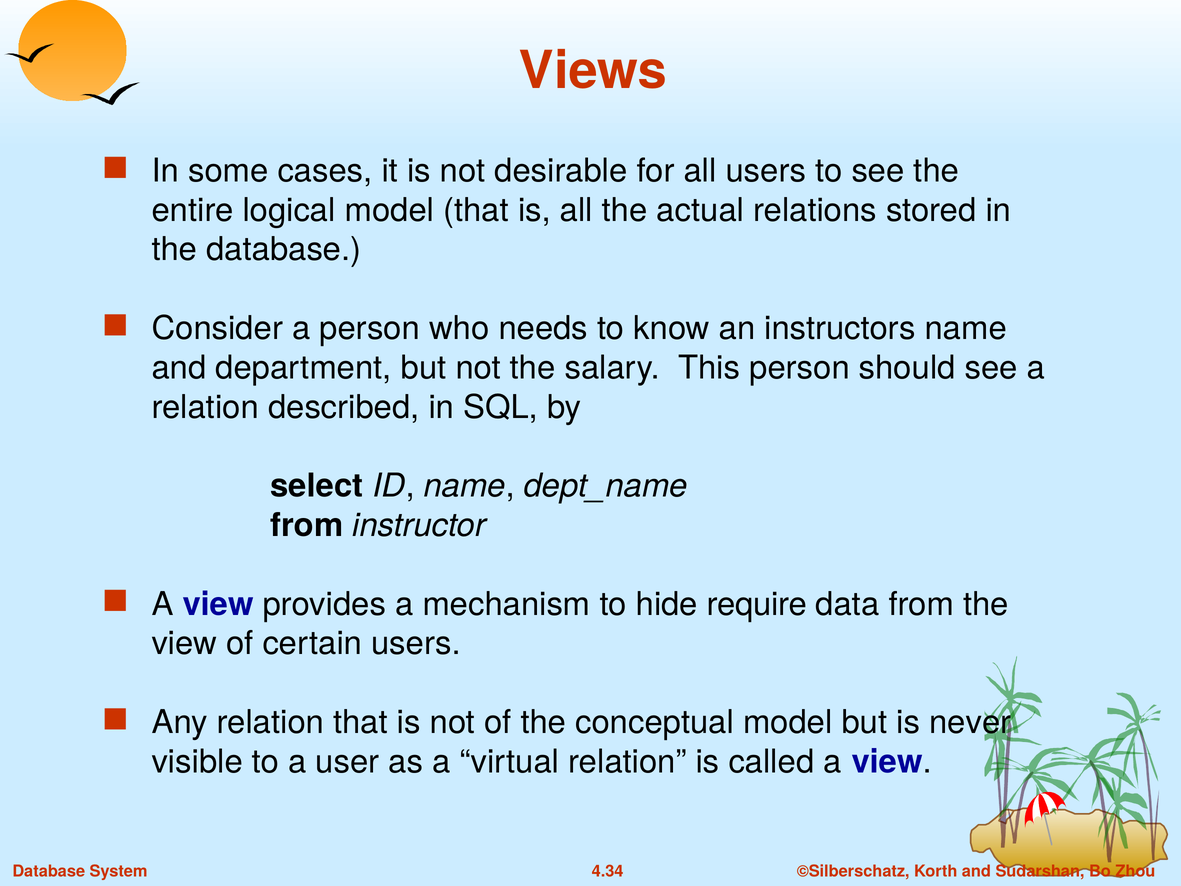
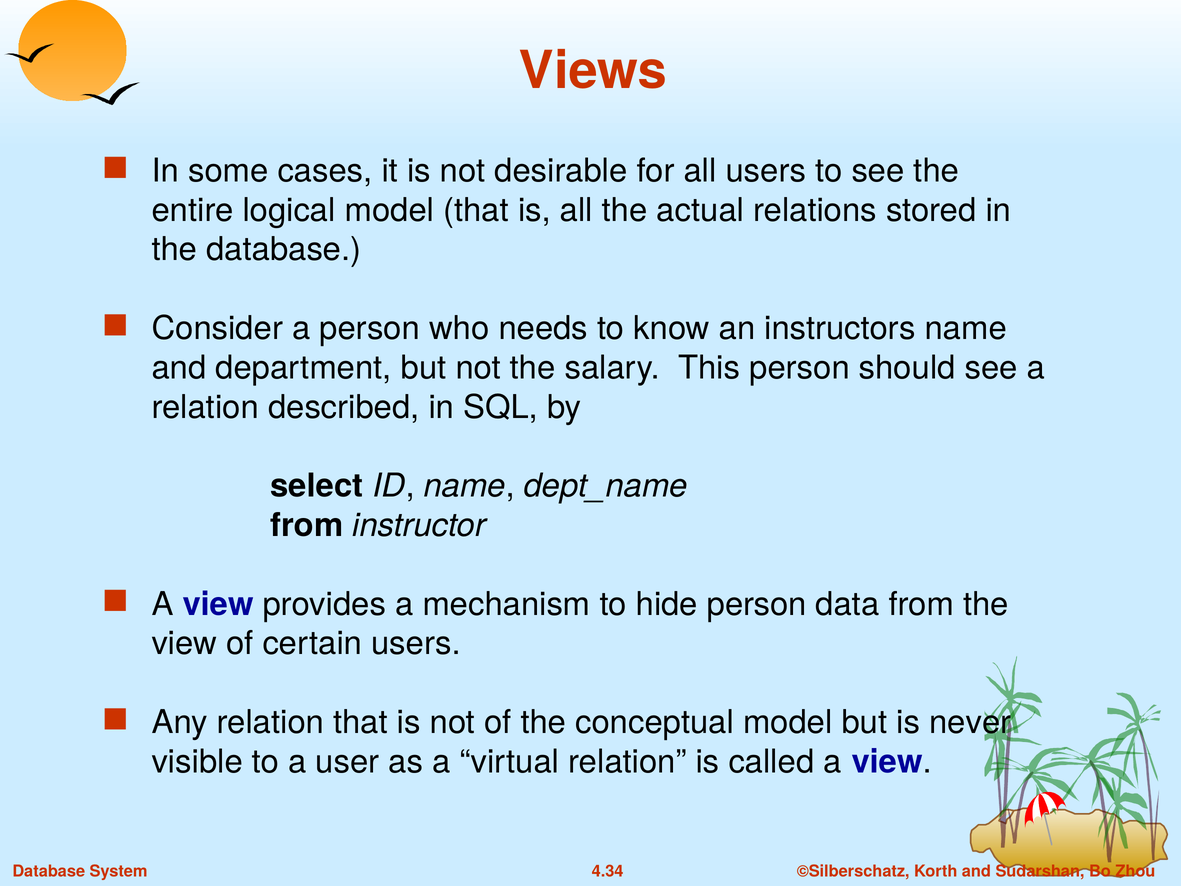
hide require: require -> person
